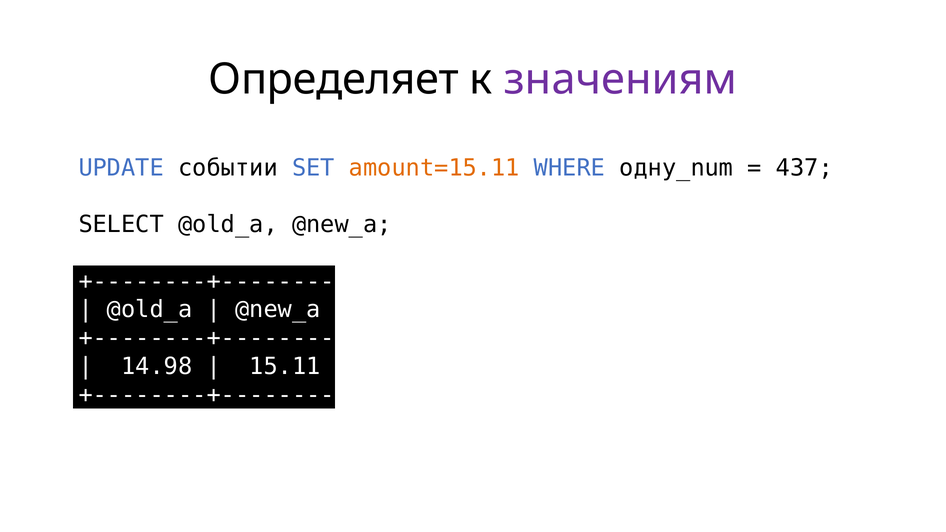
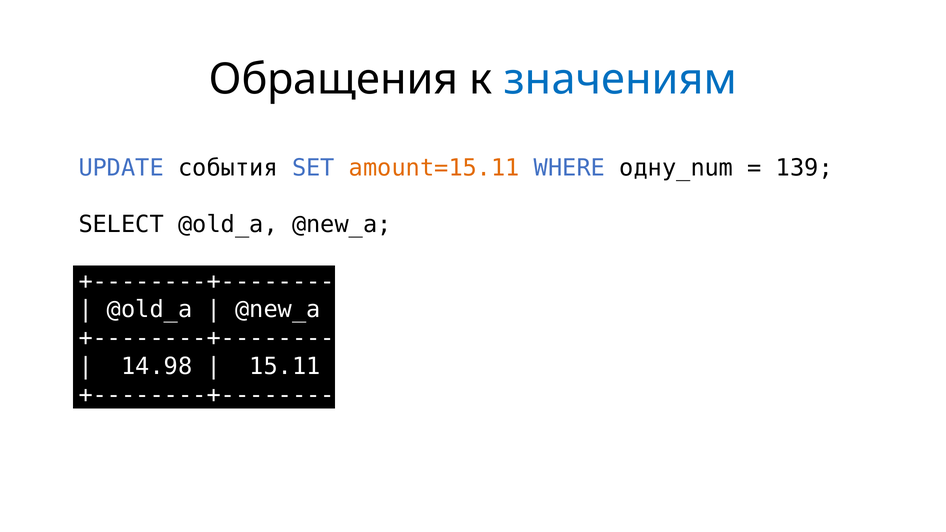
Определяет: Определяет -> Обращения
значениям colour: purple -> blue
событии: событии -> события
437: 437 -> 139
